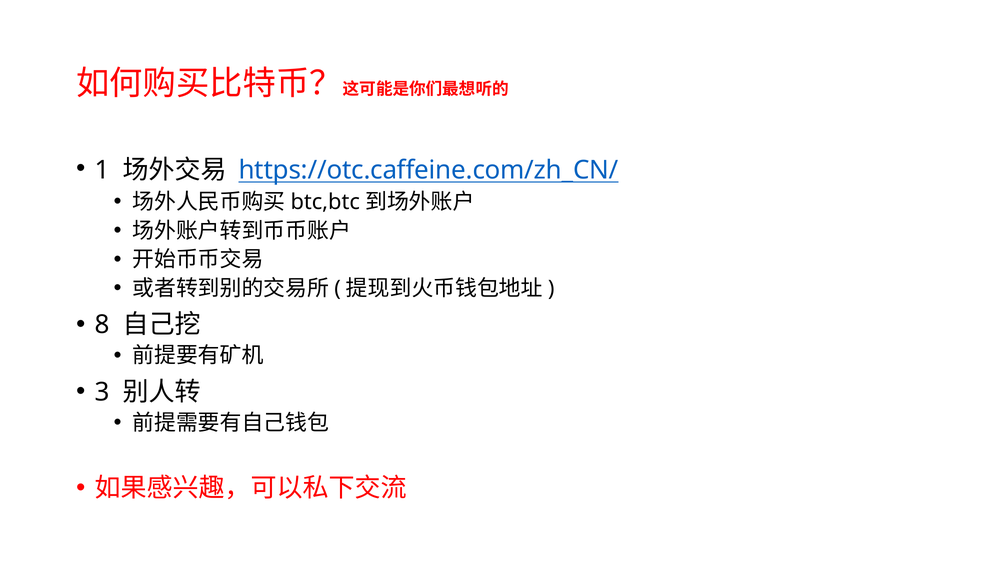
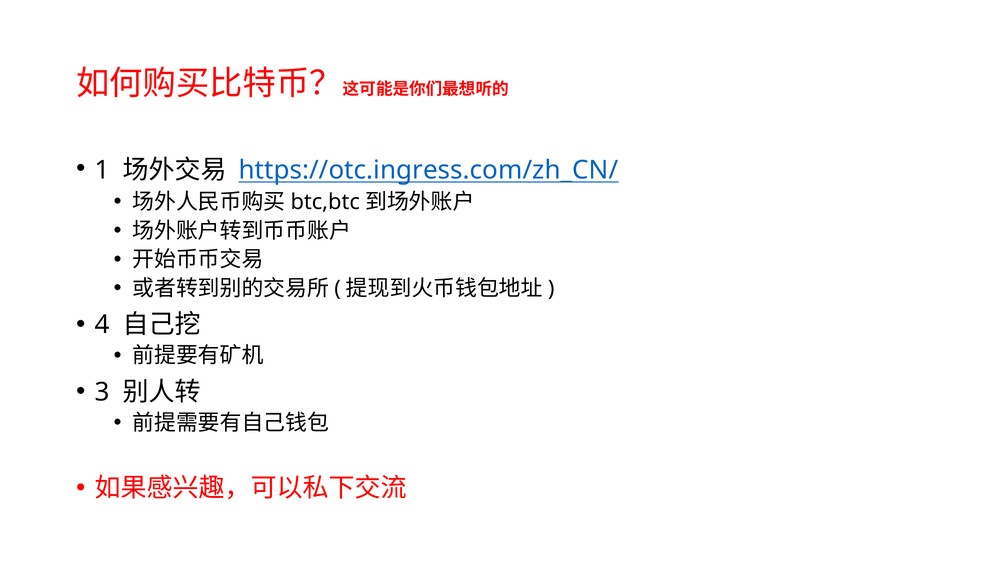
https://otc.caffeine.com/zh_CN/: https://otc.caffeine.com/zh_CN/ -> https://otc.ingress.com/zh_CN/
8: 8 -> 4
